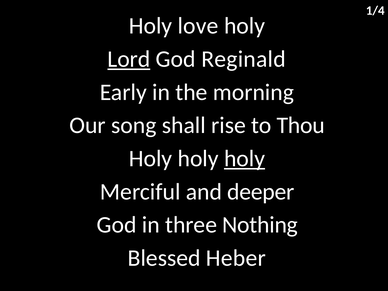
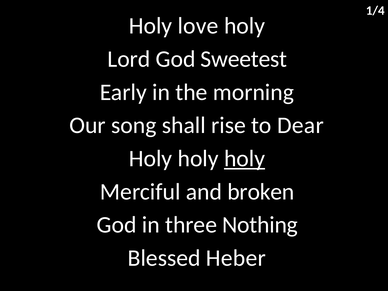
Lord underline: present -> none
Reginald: Reginald -> Sweetest
Thou: Thou -> Dear
deeper: deeper -> broken
